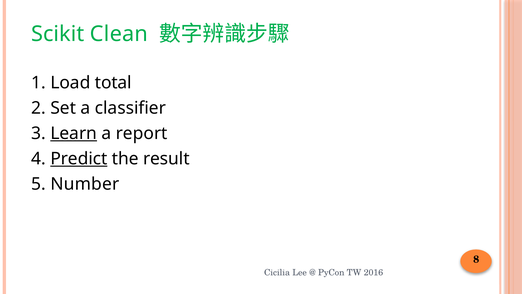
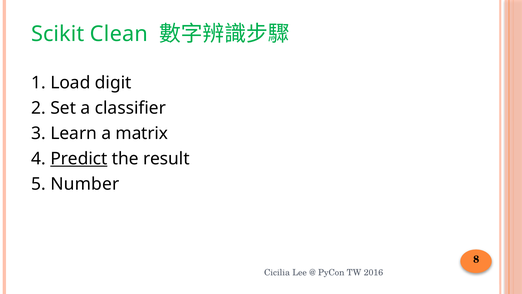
total: total -> digit
Learn underline: present -> none
report: report -> matrix
